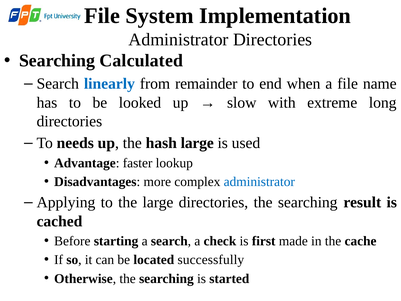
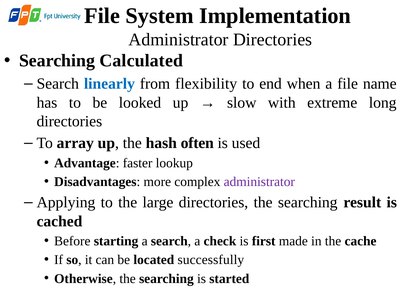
remainder: remainder -> flexibility
needs: needs -> array
hash large: large -> often
administrator at (259, 182) colour: blue -> purple
